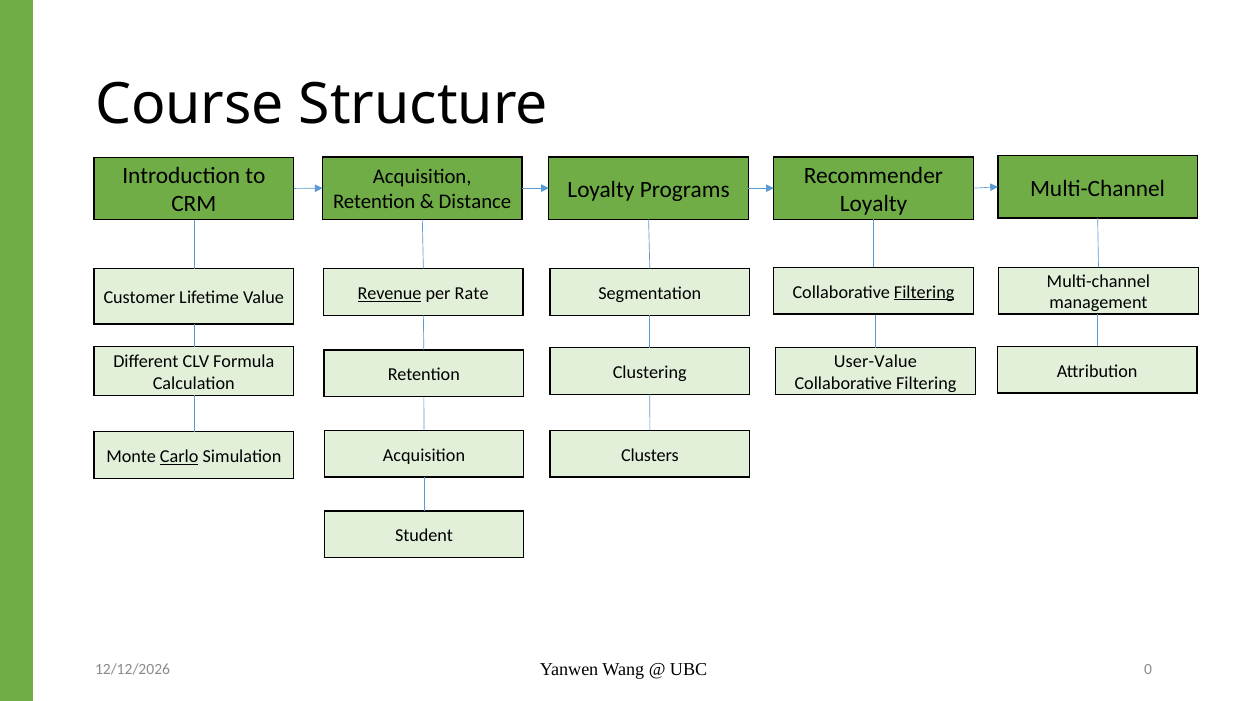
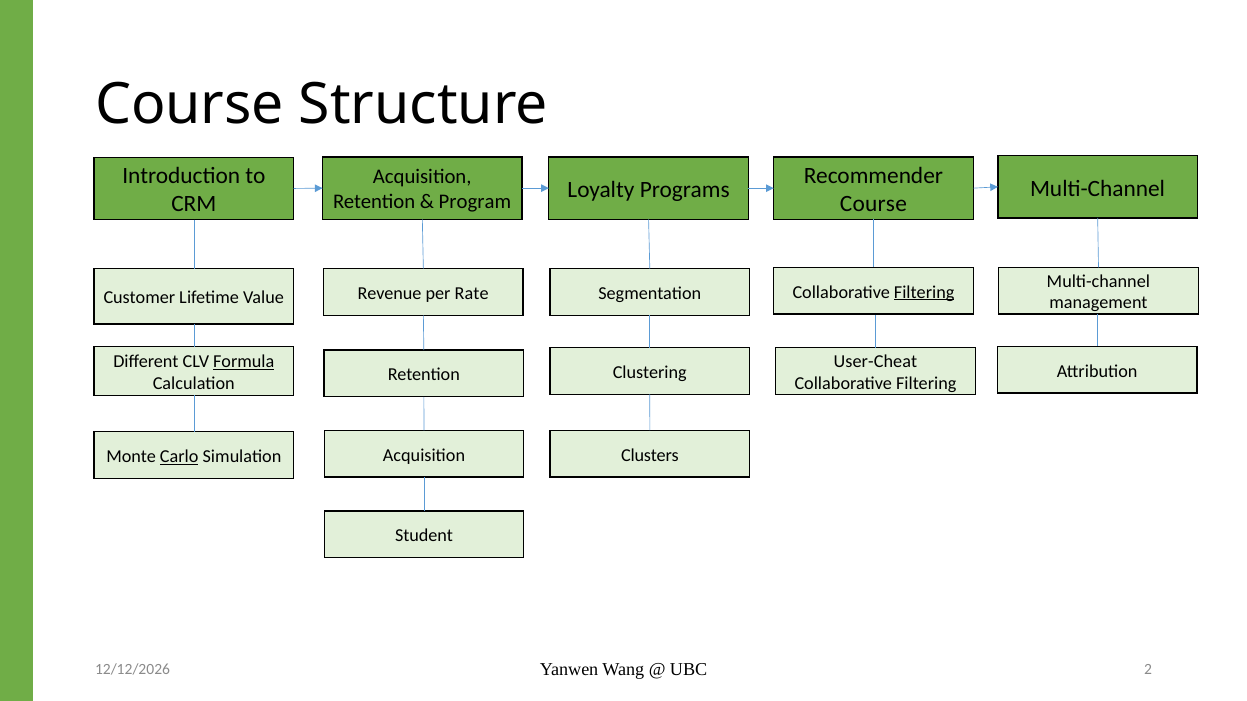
Distance: Distance -> Program
Loyalty at (874, 204): Loyalty -> Course
Revenue underline: present -> none
Formula underline: none -> present
User-Value: User-Value -> User-Cheat
0: 0 -> 2
